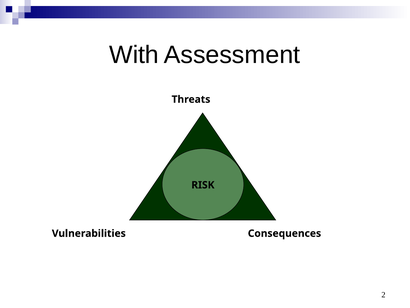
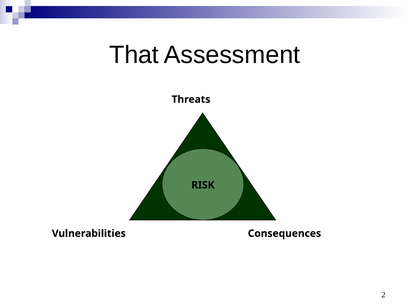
With: With -> That
